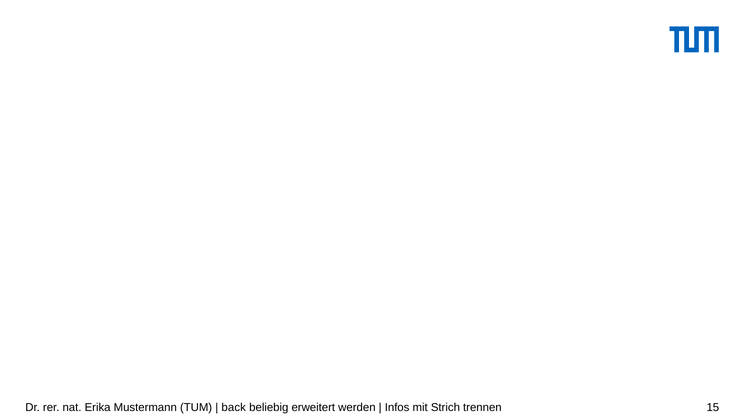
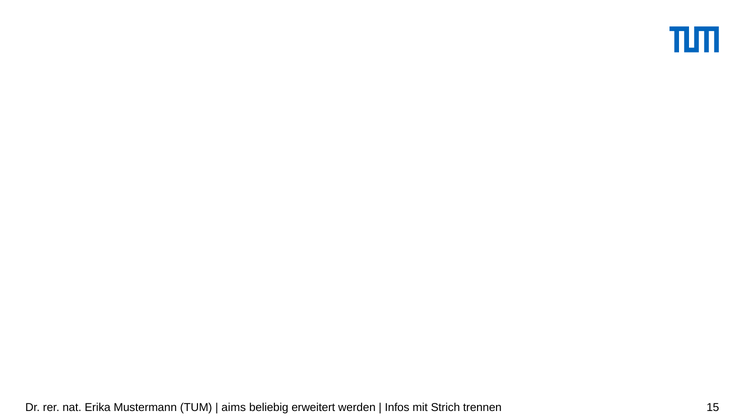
back: back -> aims
